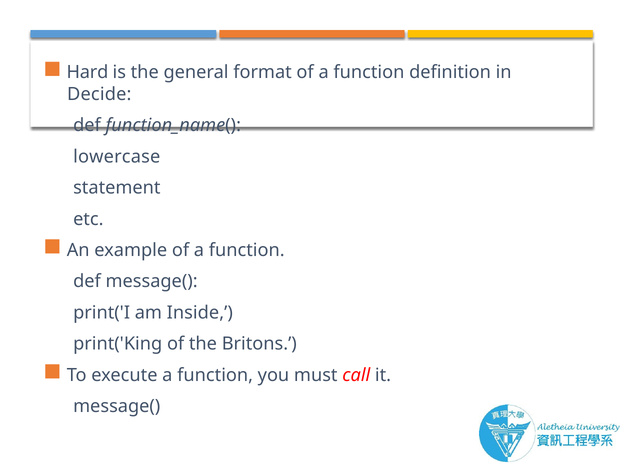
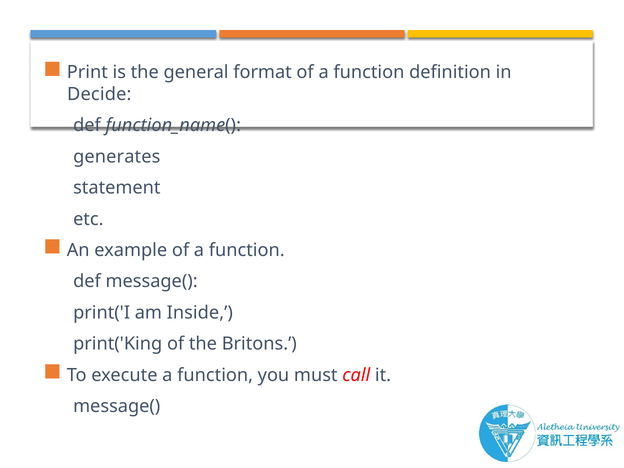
Hard: Hard -> Print
lowercase: lowercase -> generates
